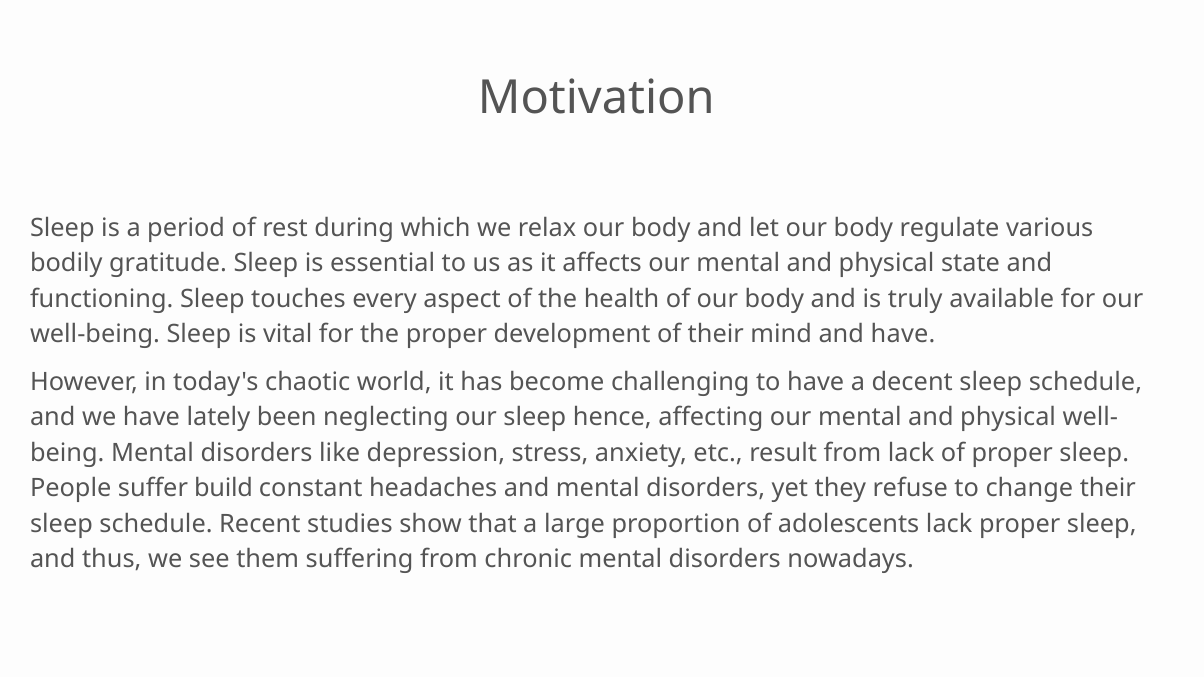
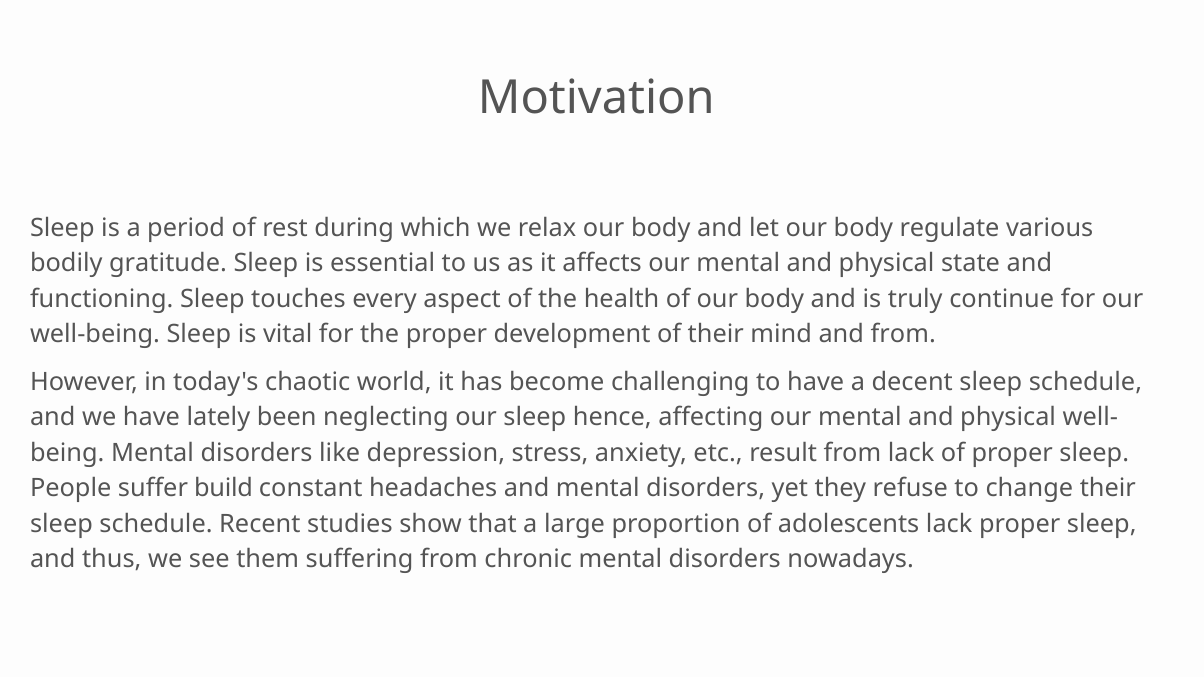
available: available -> continue
and have: have -> from
